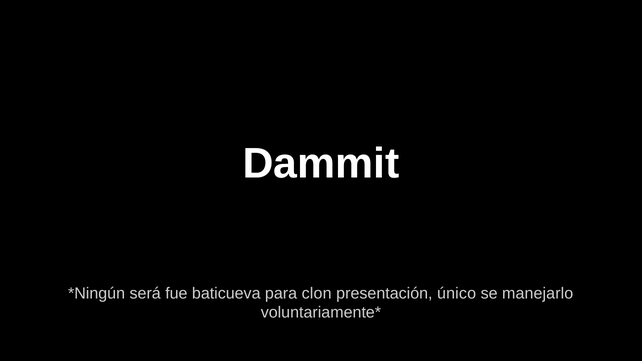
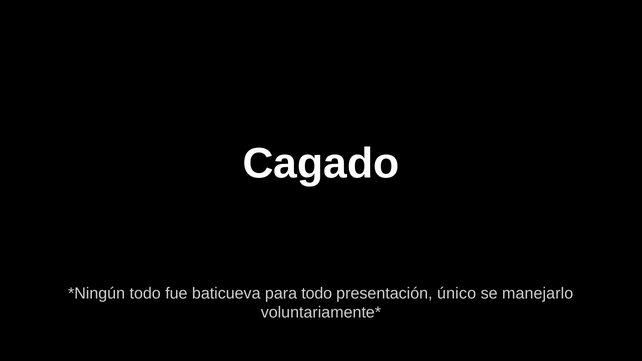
Dammit: Dammit -> Cagado
será at (145, 293): será -> todo
para clon: clon -> todo
